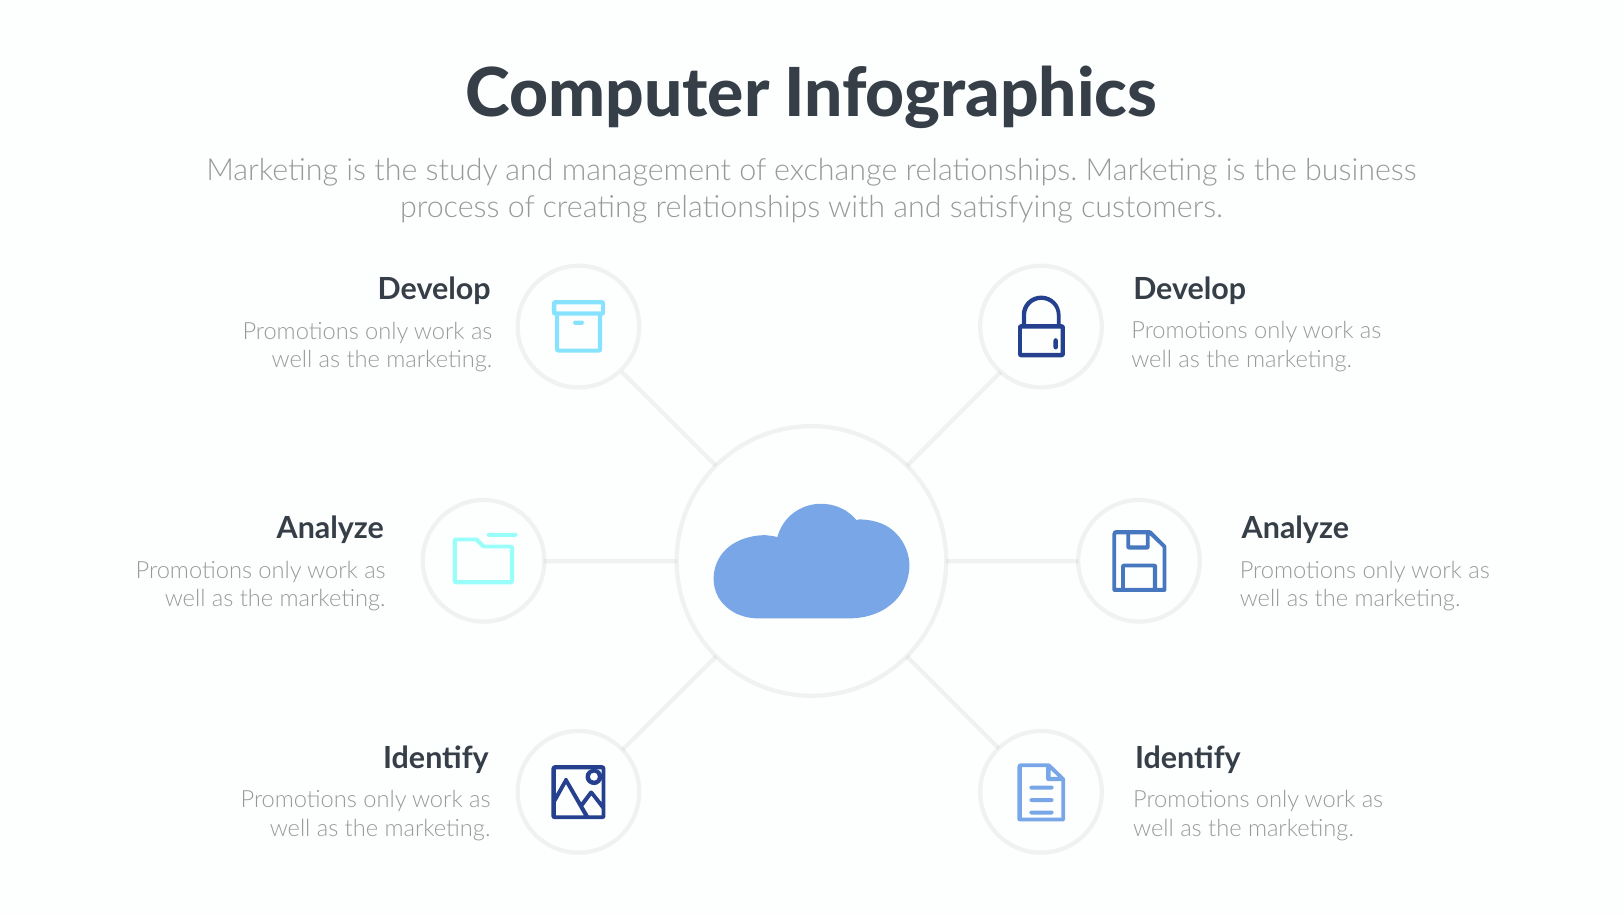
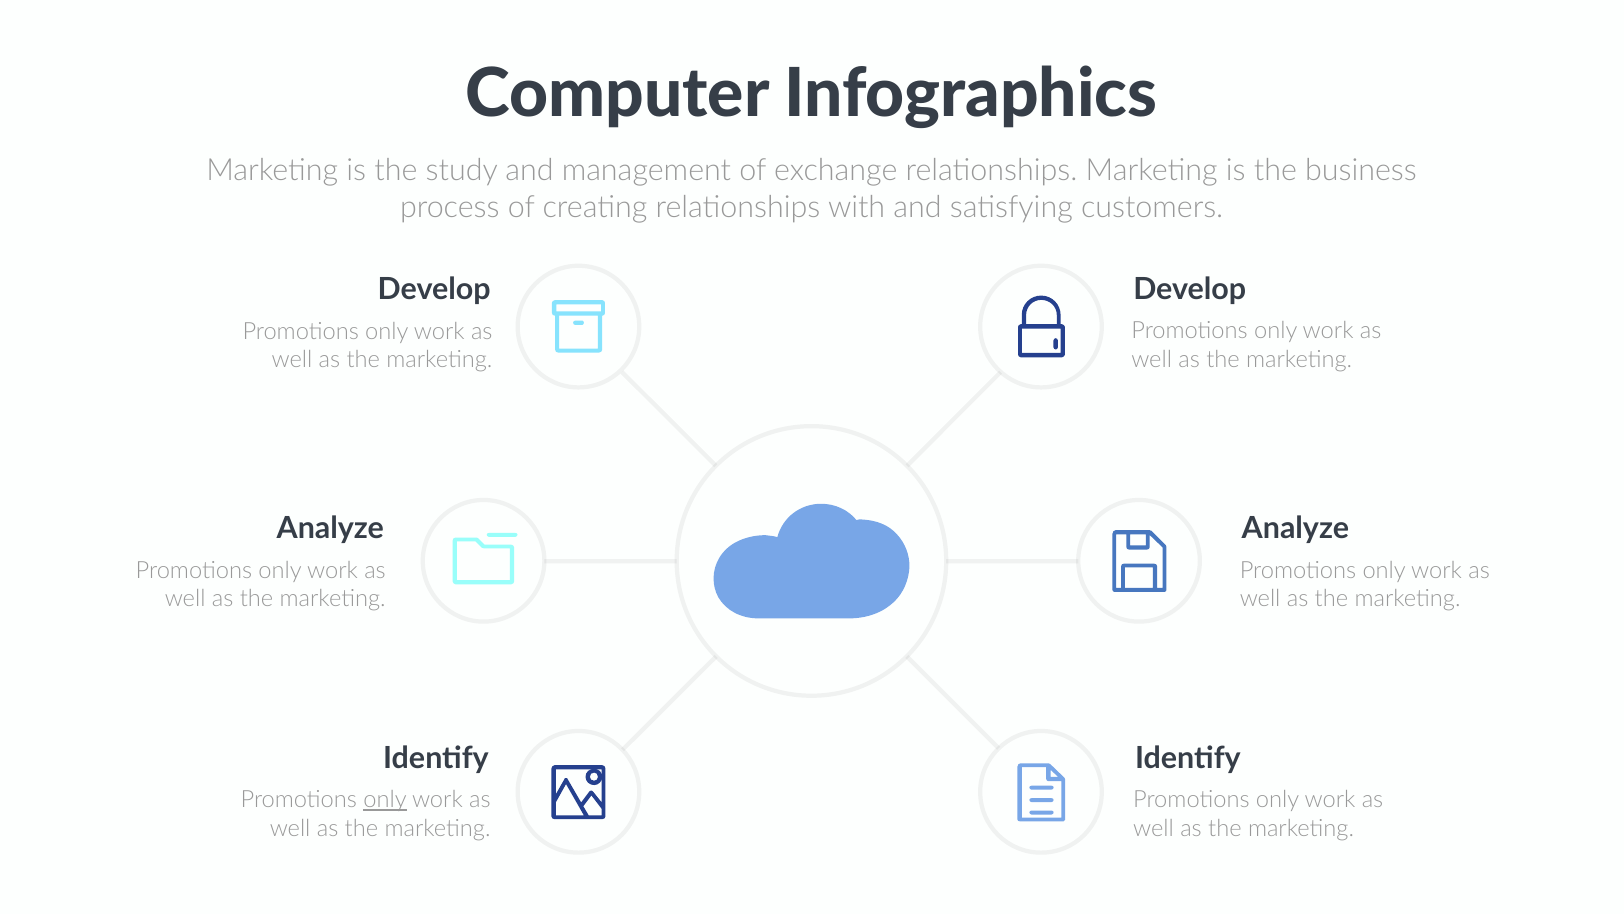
only at (385, 800) underline: none -> present
